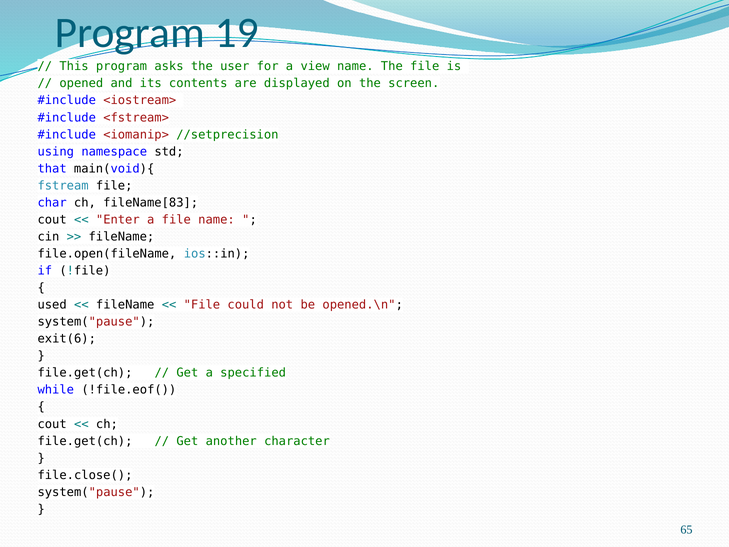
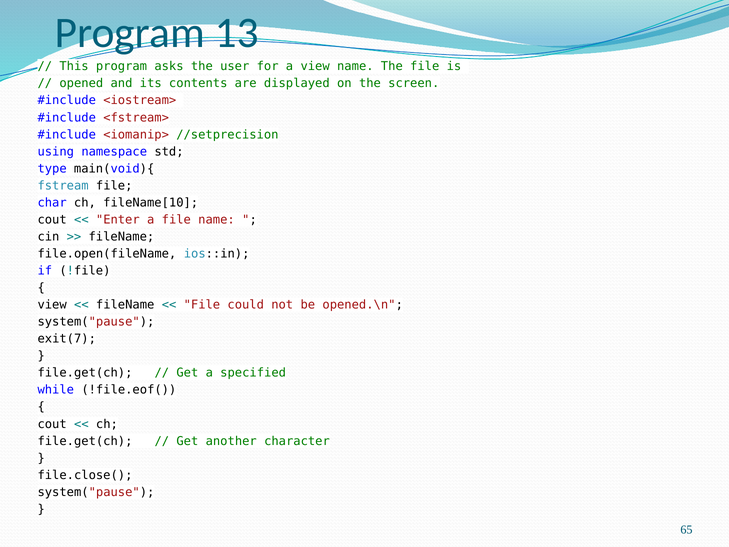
19: 19 -> 13
that: that -> type
fileName[83: fileName[83 -> fileName[10
used at (52, 305): used -> view
exit(6: exit(6 -> exit(7
